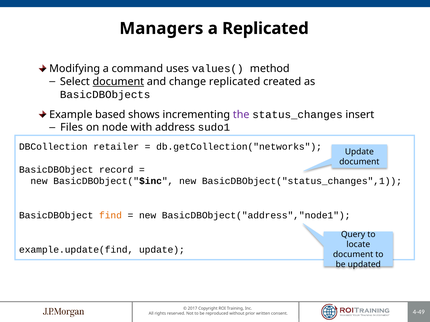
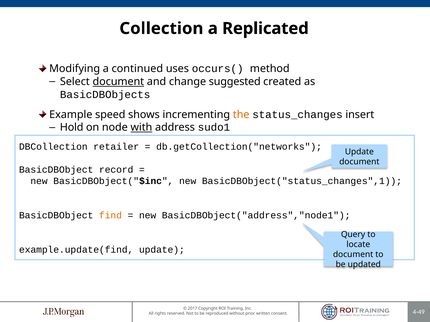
Managers: Managers -> Collection
command: command -> continued
values(: values( -> occurs(
change replicated: replicated -> suggested
based: based -> speed
the colour: purple -> orange
Files: Files -> Hold
with underline: none -> present
